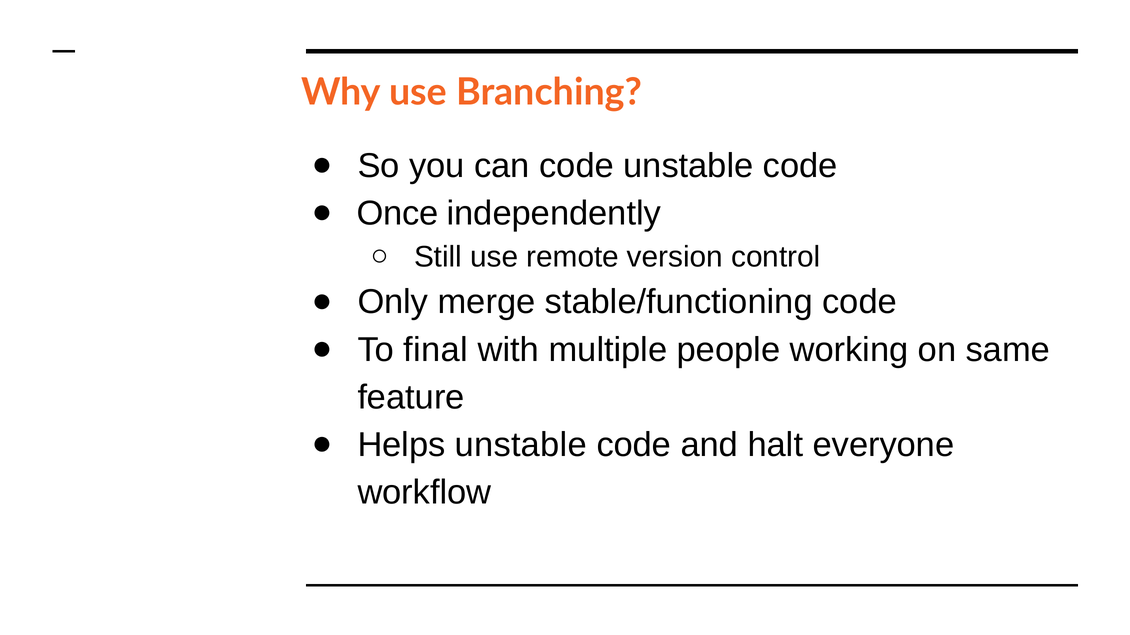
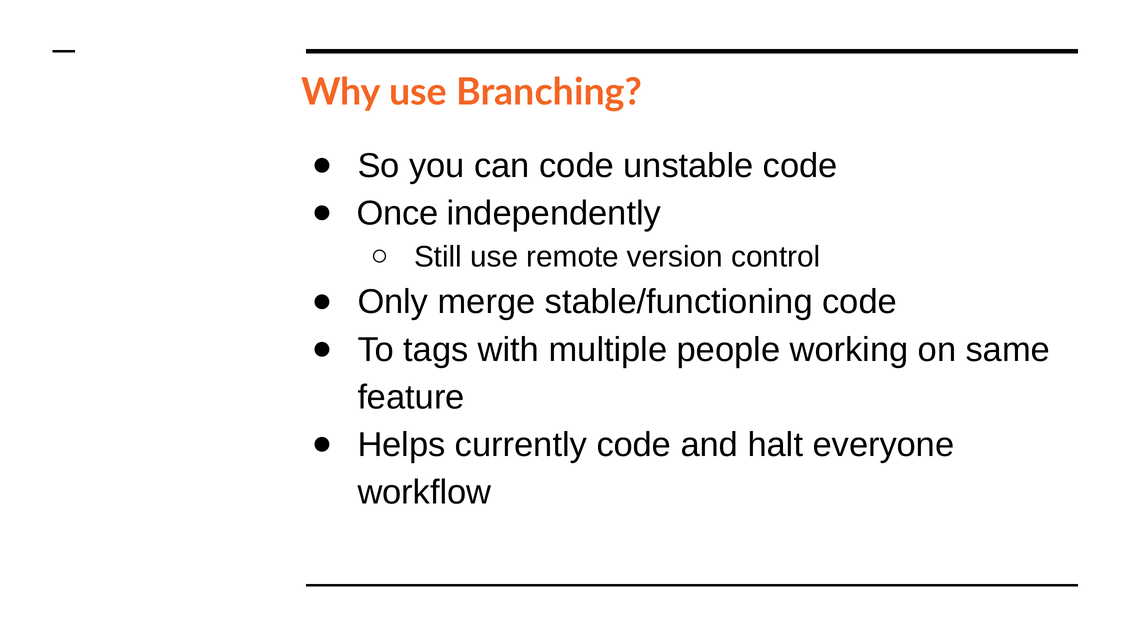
final: final -> tags
Helps unstable: unstable -> currently
